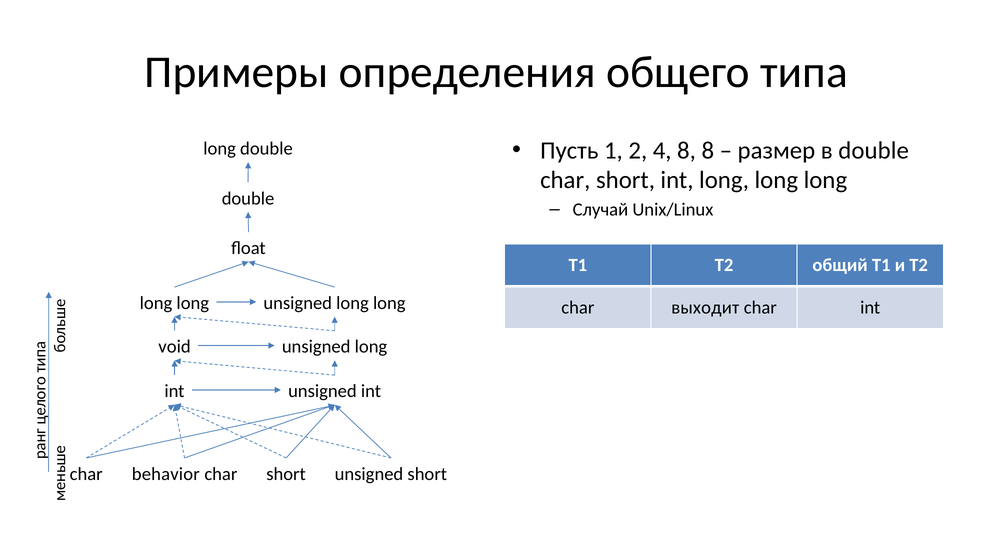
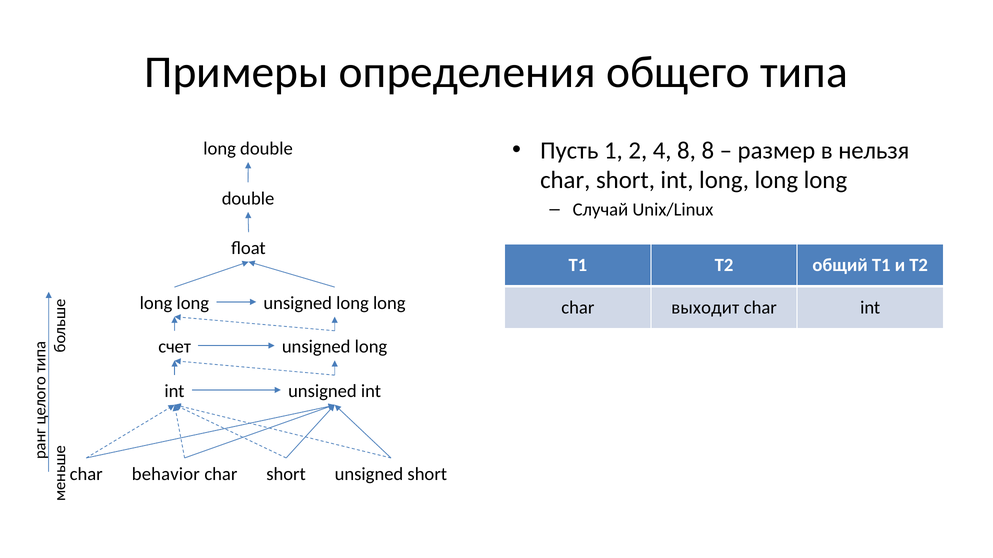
в double: double -> нельзя
void: void -> счет
